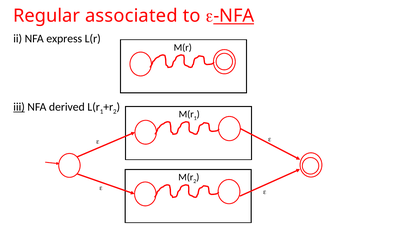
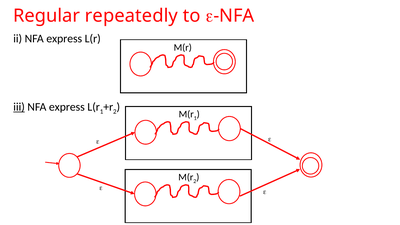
associated: associated -> repeatedly
NFA at (234, 16) underline: present -> none
derived at (67, 107): derived -> express
